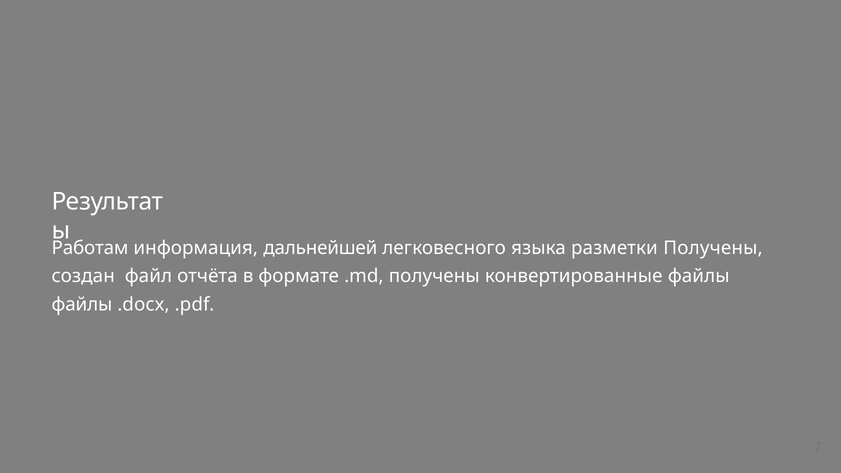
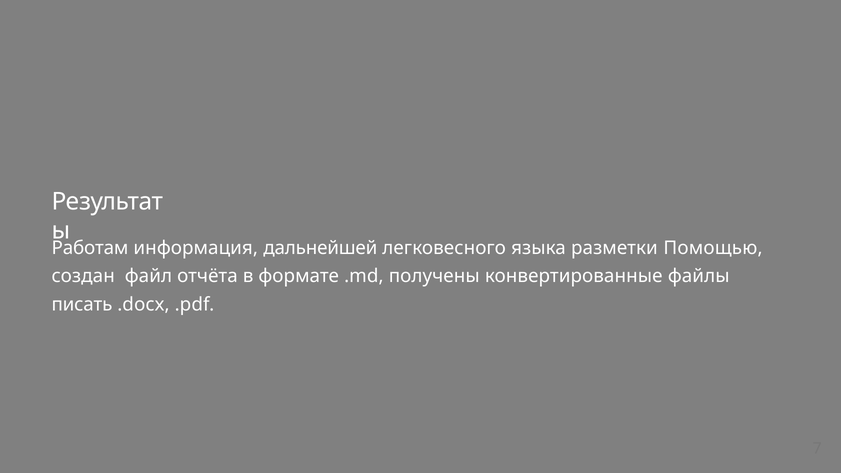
разметки Получены: Получены -> Помощью
файлы at (82, 305): файлы -> писать
